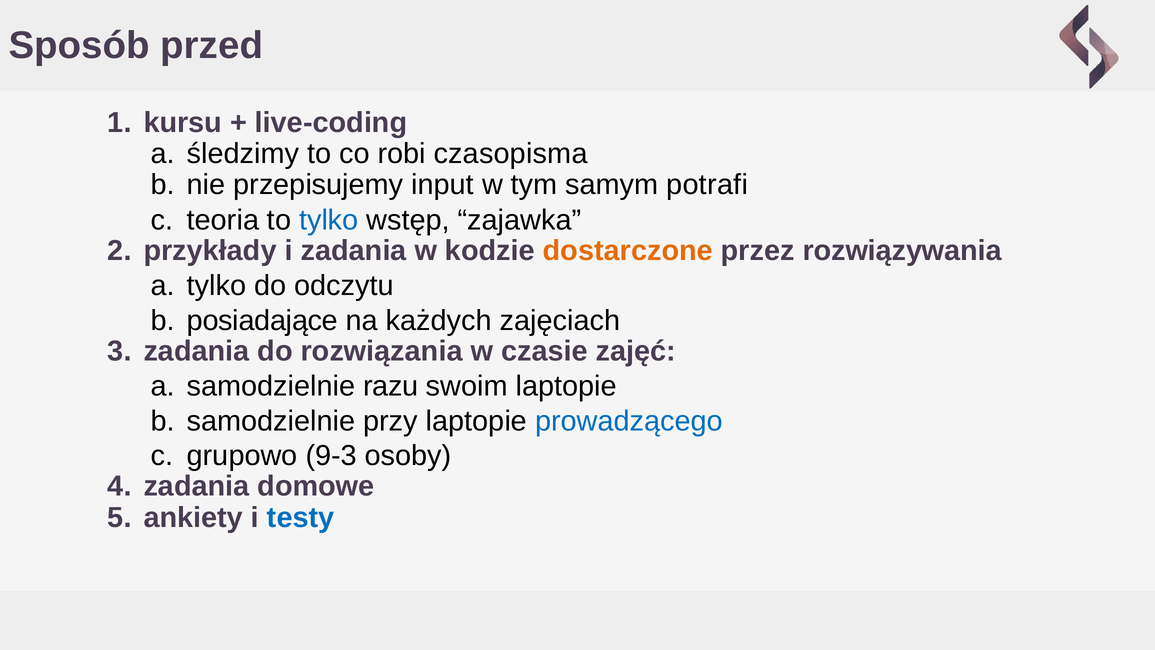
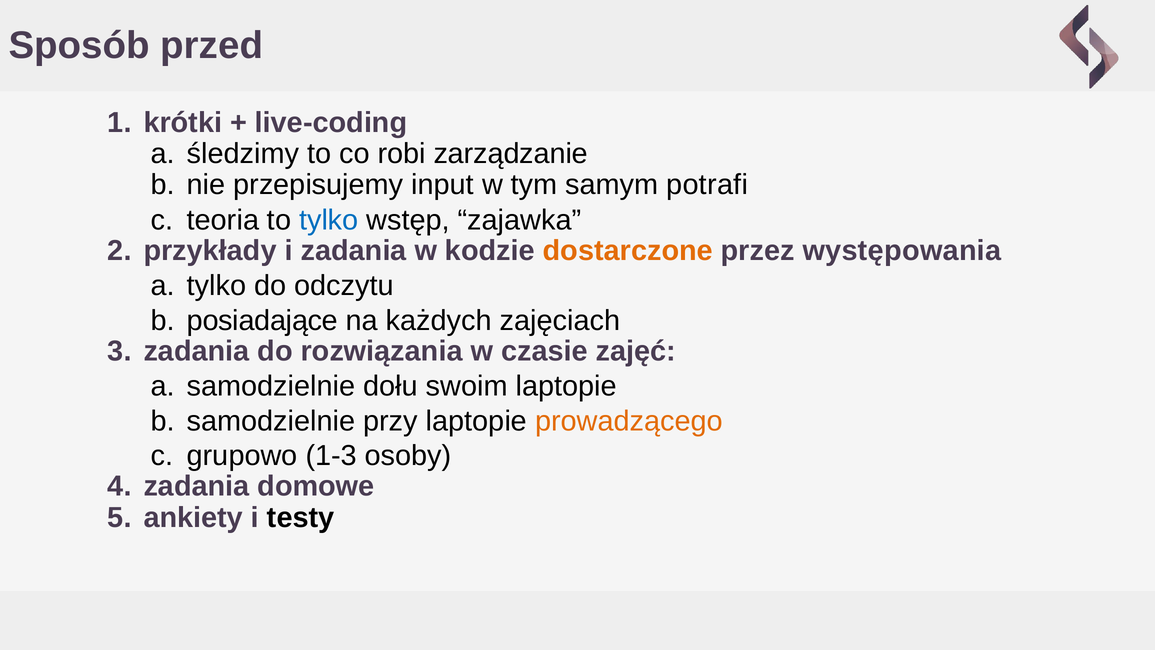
kursu: kursu -> krótki
czasopisma: czasopisma -> zarządzanie
rozwiązywania: rozwiązywania -> występowania
razu: razu -> dołu
prowadzącego colour: blue -> orange
9-3: 9-3 -> 1-3
testy colour: blue -> black
